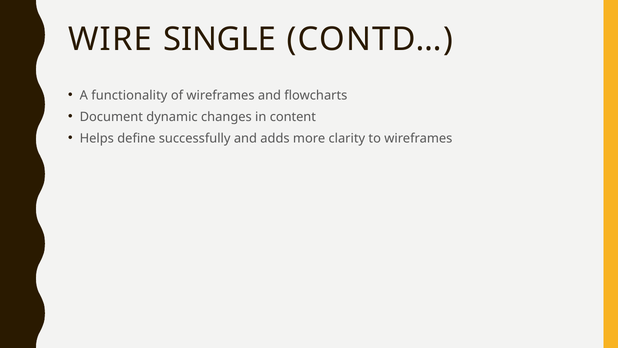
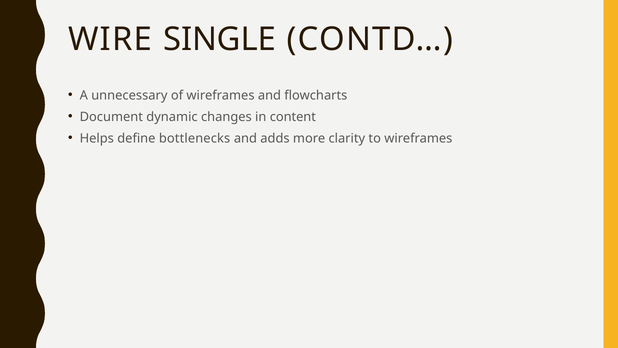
functionality: functionality -> unnecessary
successfully: successfully -> bottlenecks
